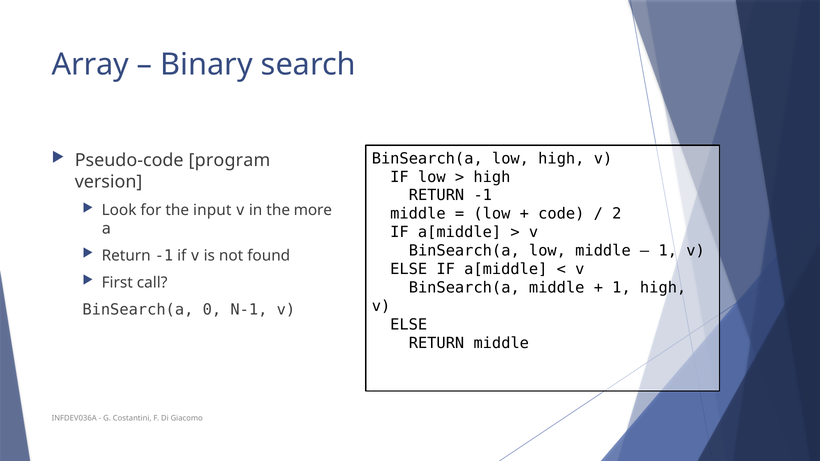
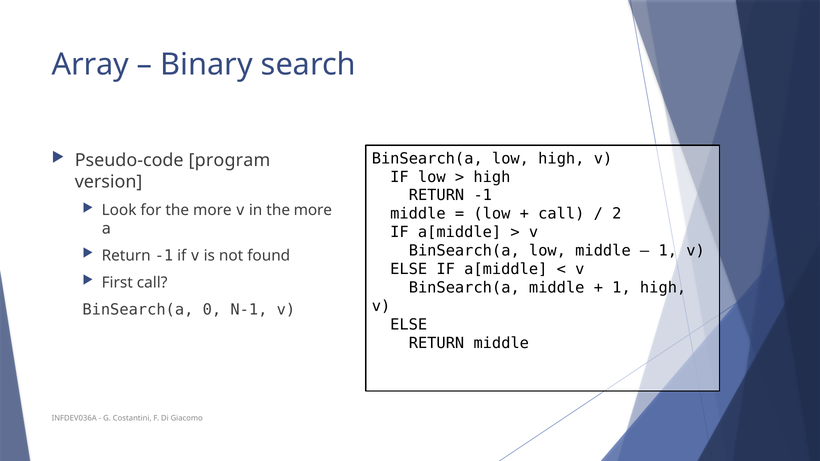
for the input: input -> more
code at (561, 214): code -> call
